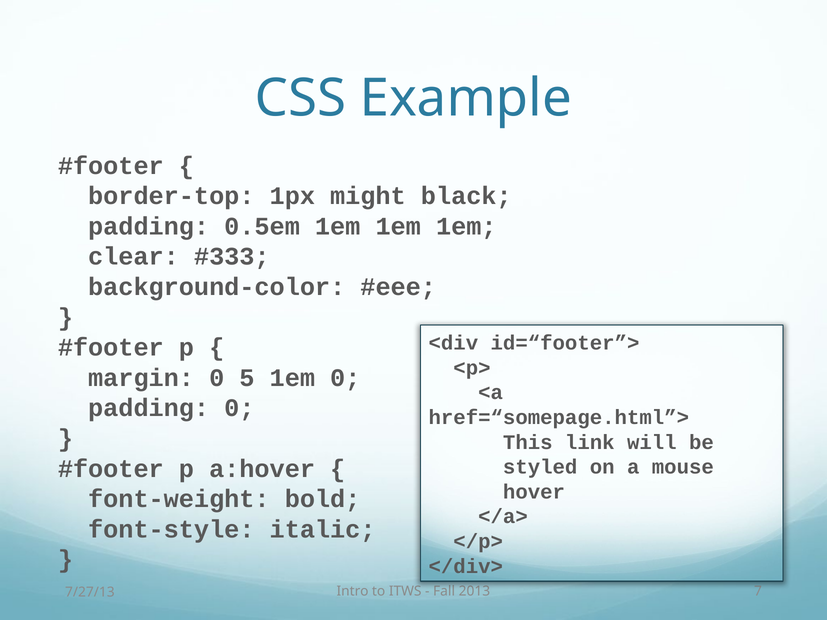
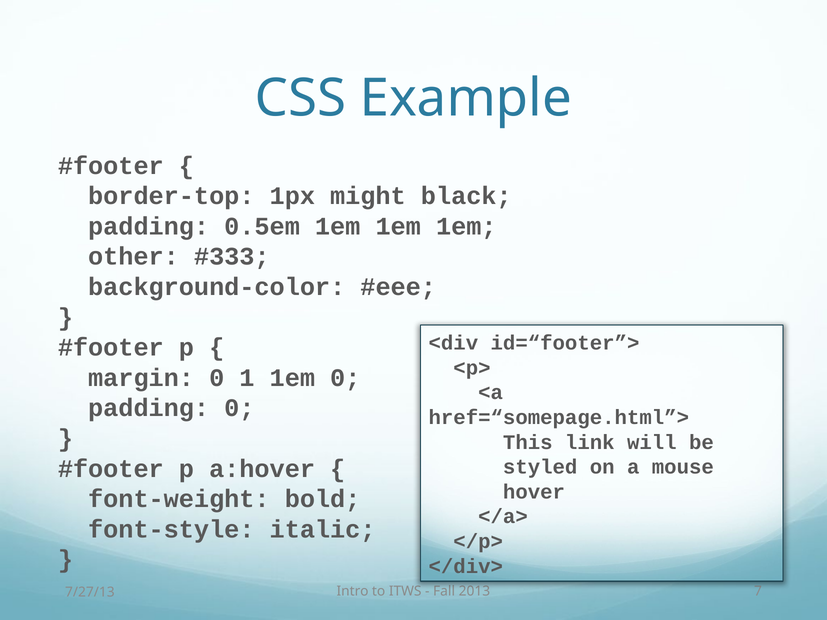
clear: clear -> other
5: 5 -> 1
